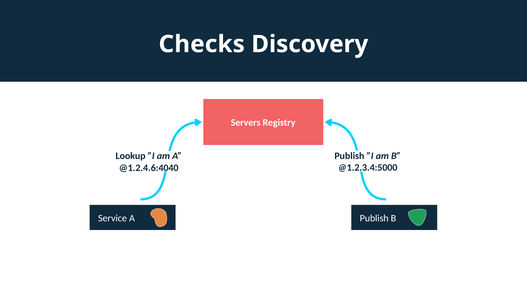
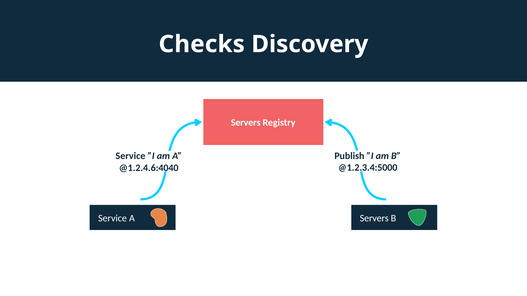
Lookup at (131, 156): Lookup -> Service
A Publish: Publish -> Servers
